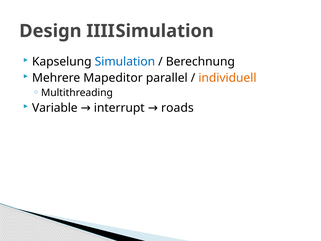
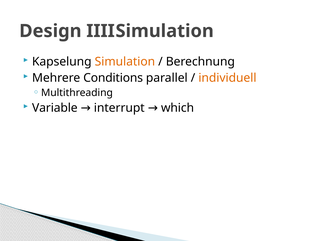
Simulation colour: blue -> orange
Mapeditor: Mapeditor -> Conditions
roads: roads -> which
